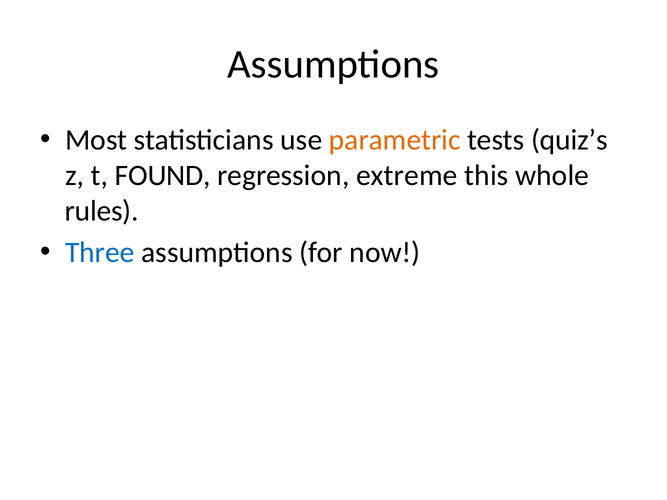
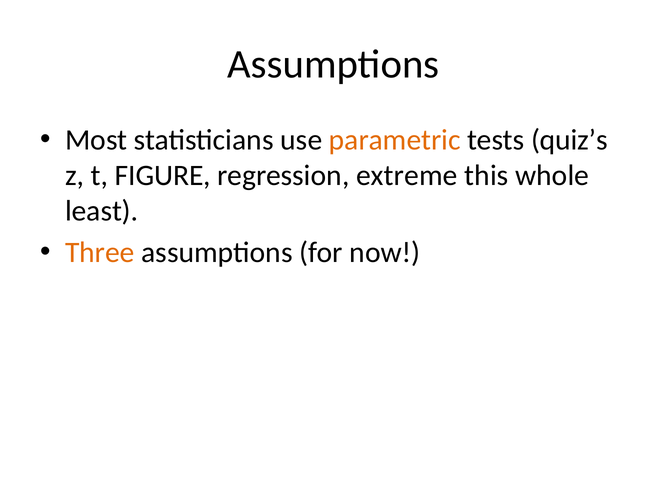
FOUND: FOUND -> FIGURE
rules: rules -> least
Three colour: blue -> orange
